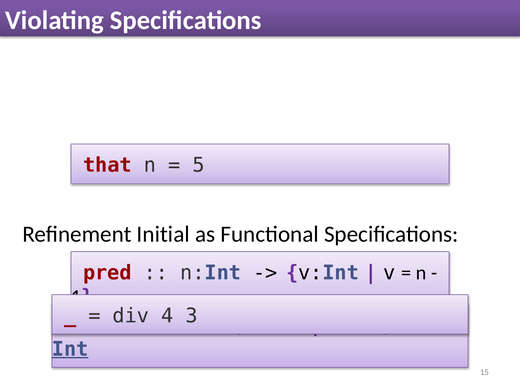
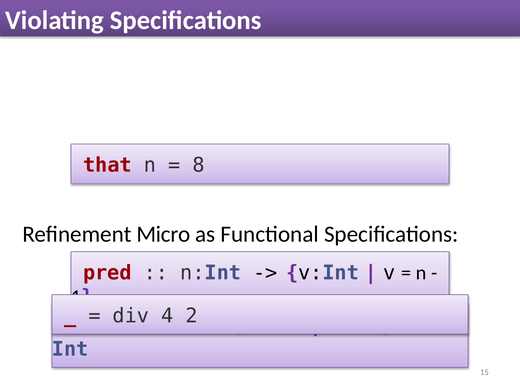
5: 5 -> 8
Initial: Initial -> Micro
3: 3 -> 2
Int at (70, 349) underline: present -> none
